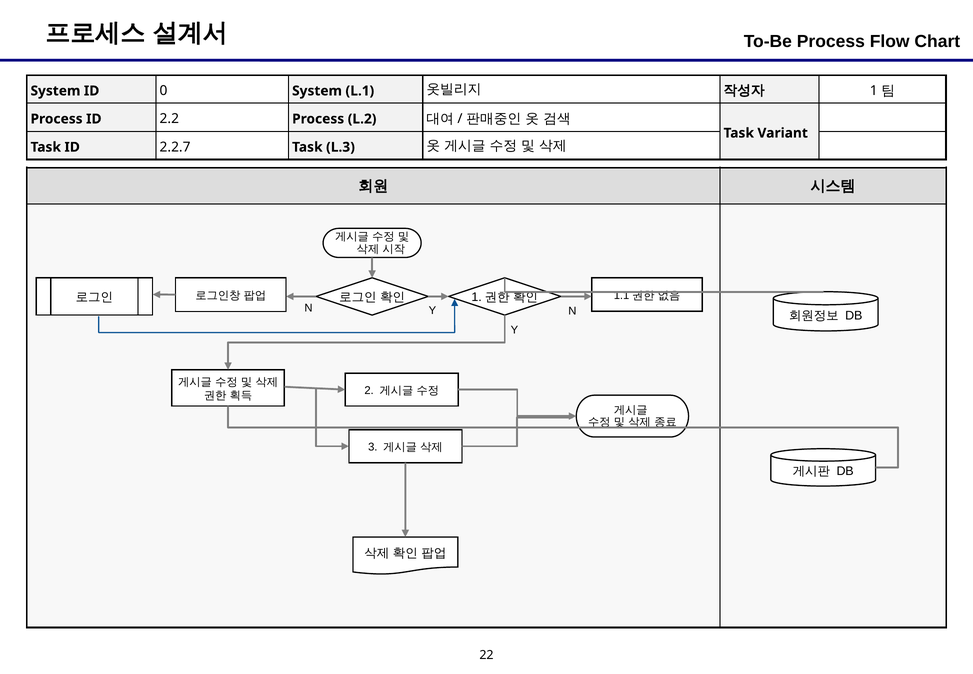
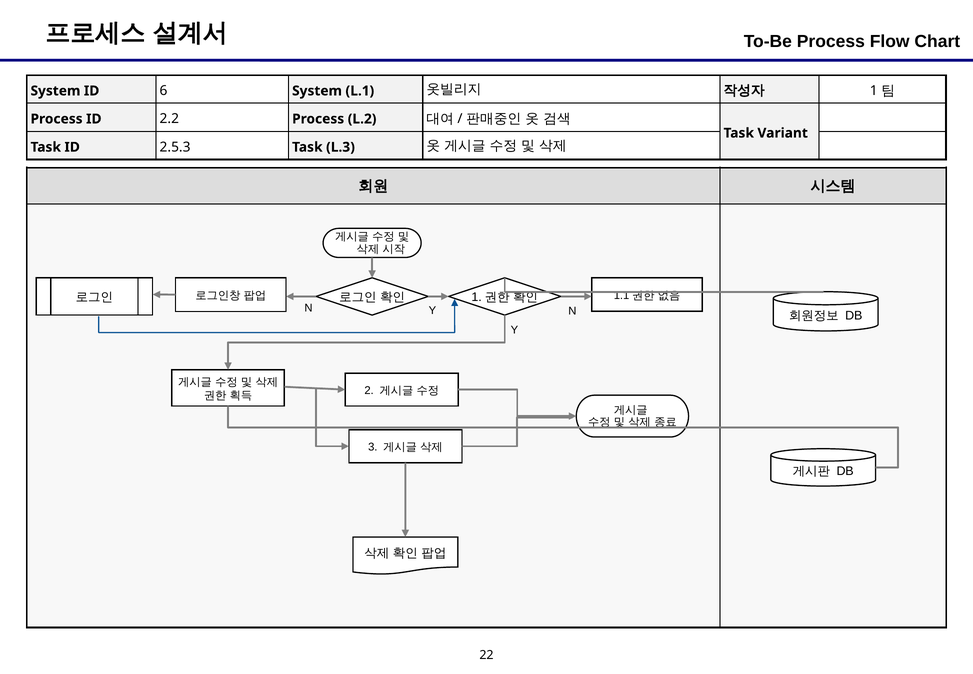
0: 0 -> 6
2.2.7: 2.2.7 -> 2.5.3
